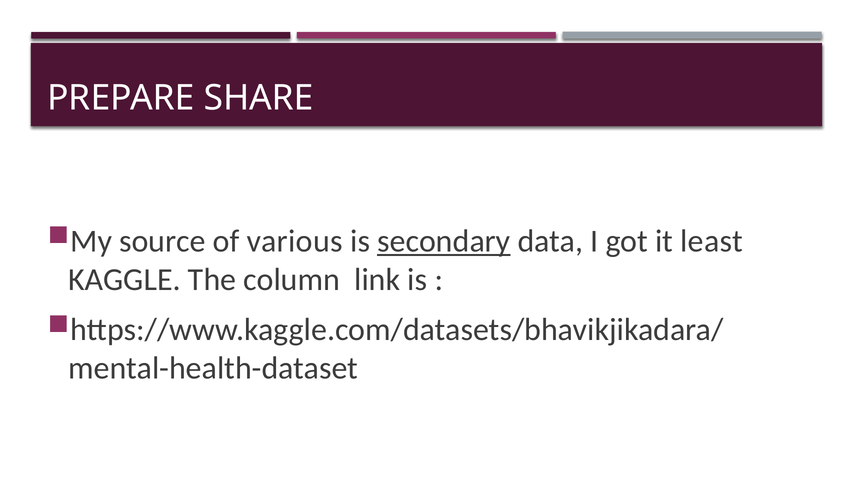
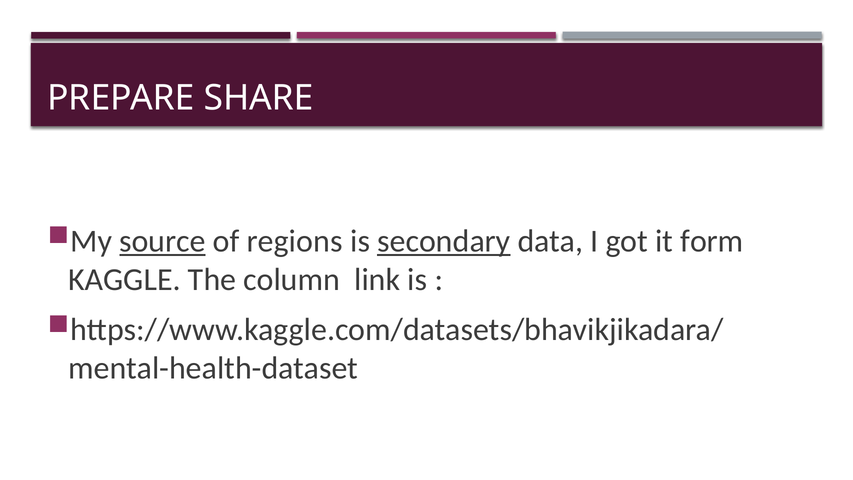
source underline: none -> present
various: various -> regions
least: least -> form
